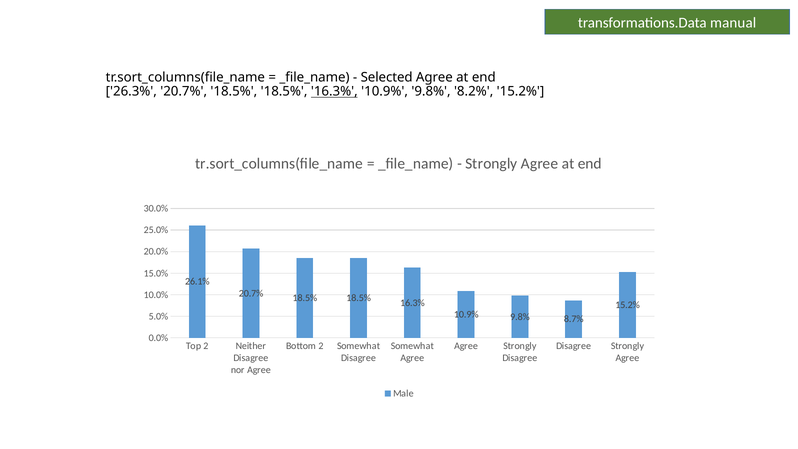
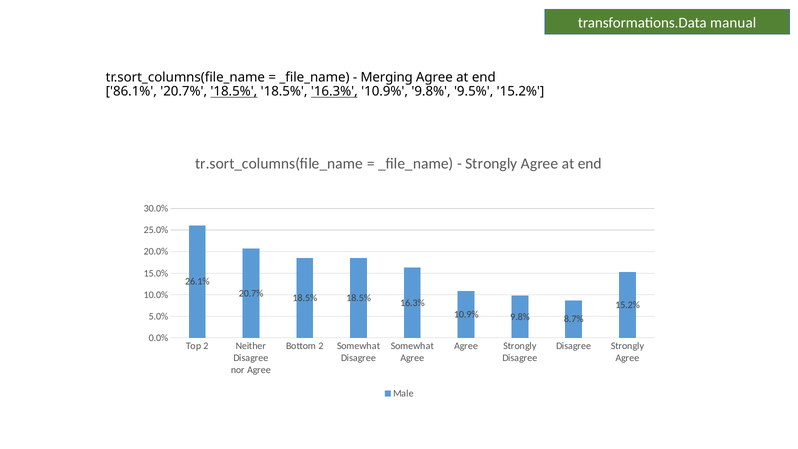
Selected: Selected -> Merging
26.3%: 26.3% -> 86.1%
18.5% at (234, 91) underline: none -> present
8.2%: 8.2% -> 9.5%
